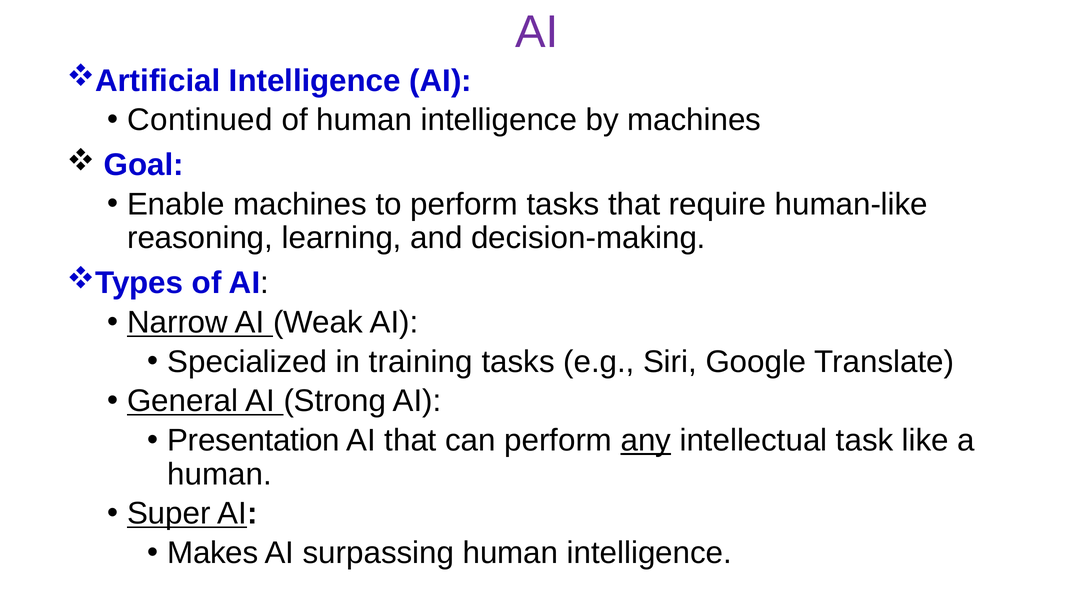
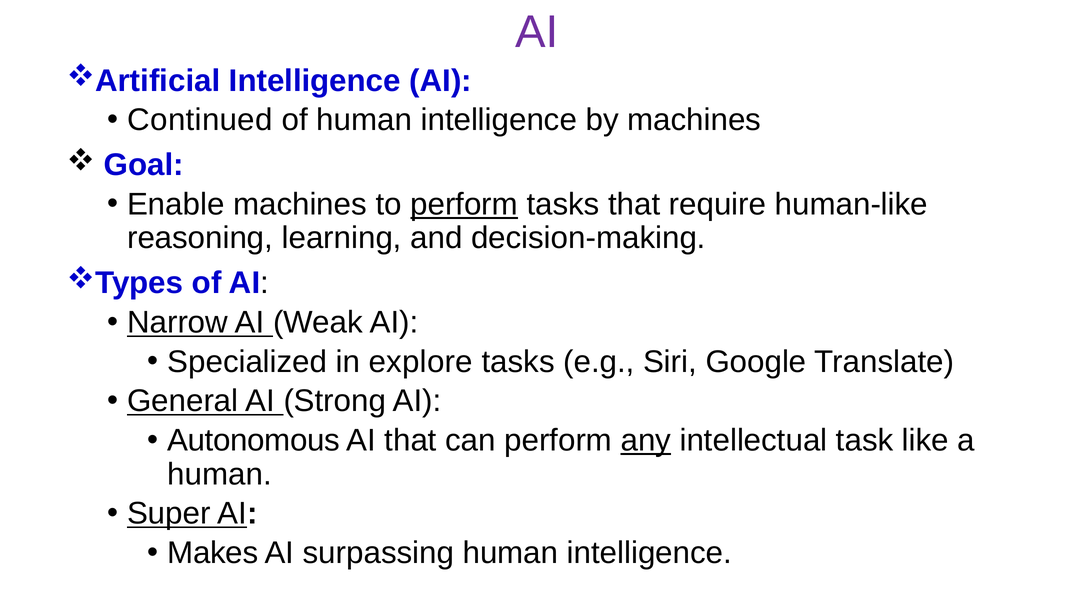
perform at (464, 204) underline: none -> present
training: training -> explore
Presentation: Presentation -> Autonomous
